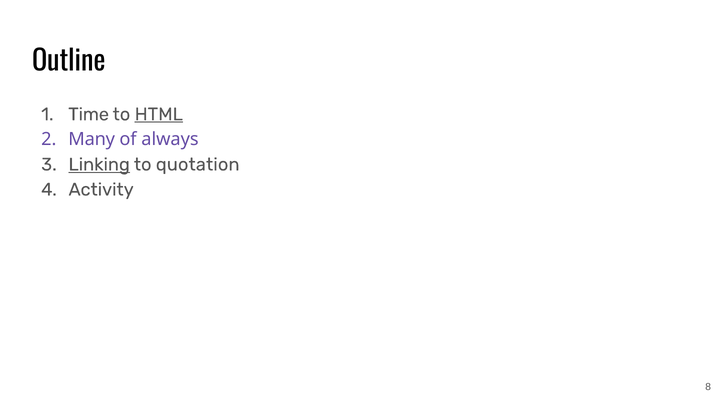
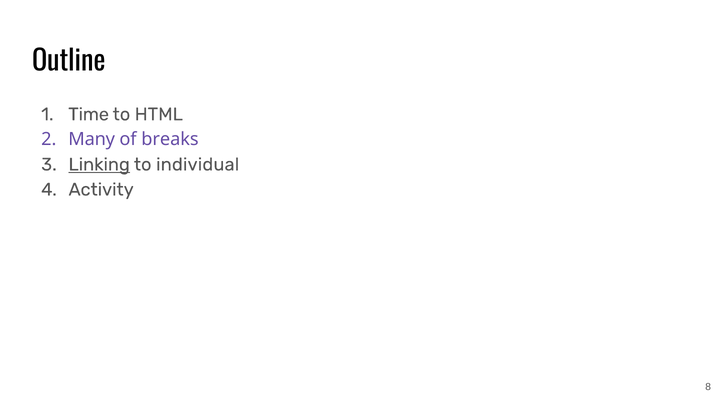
HTML underline: present -> none
always: always -> breaks
quotation: quotation -> individual
